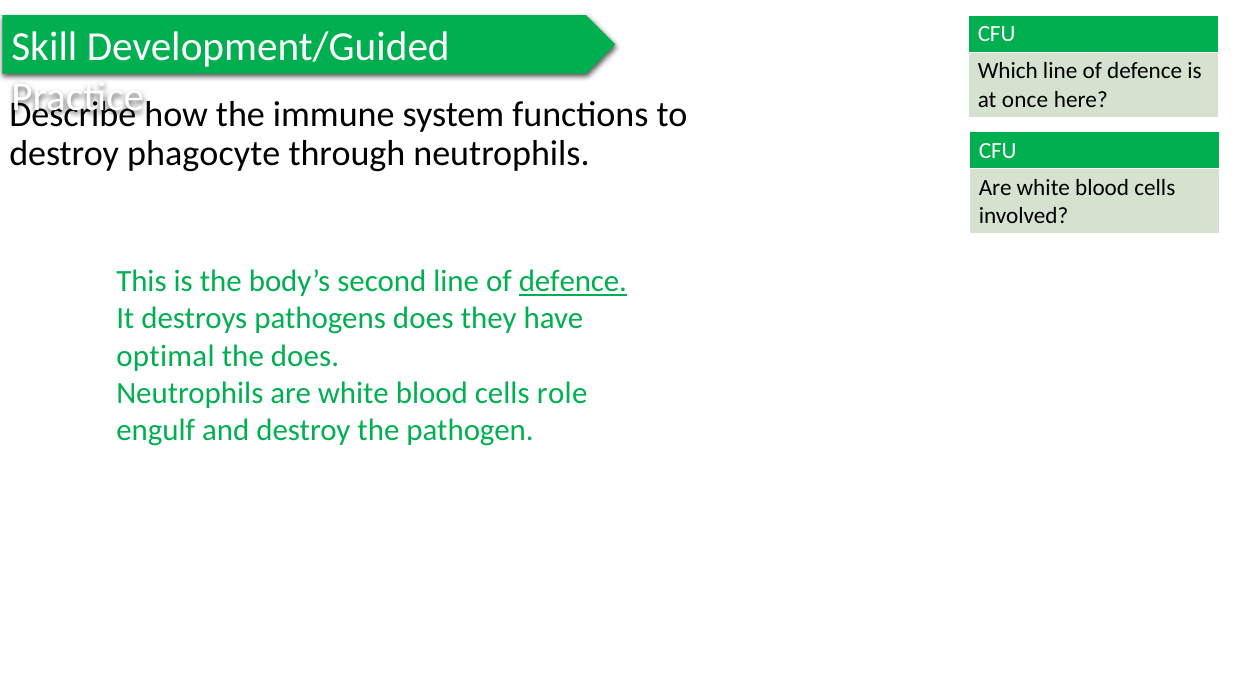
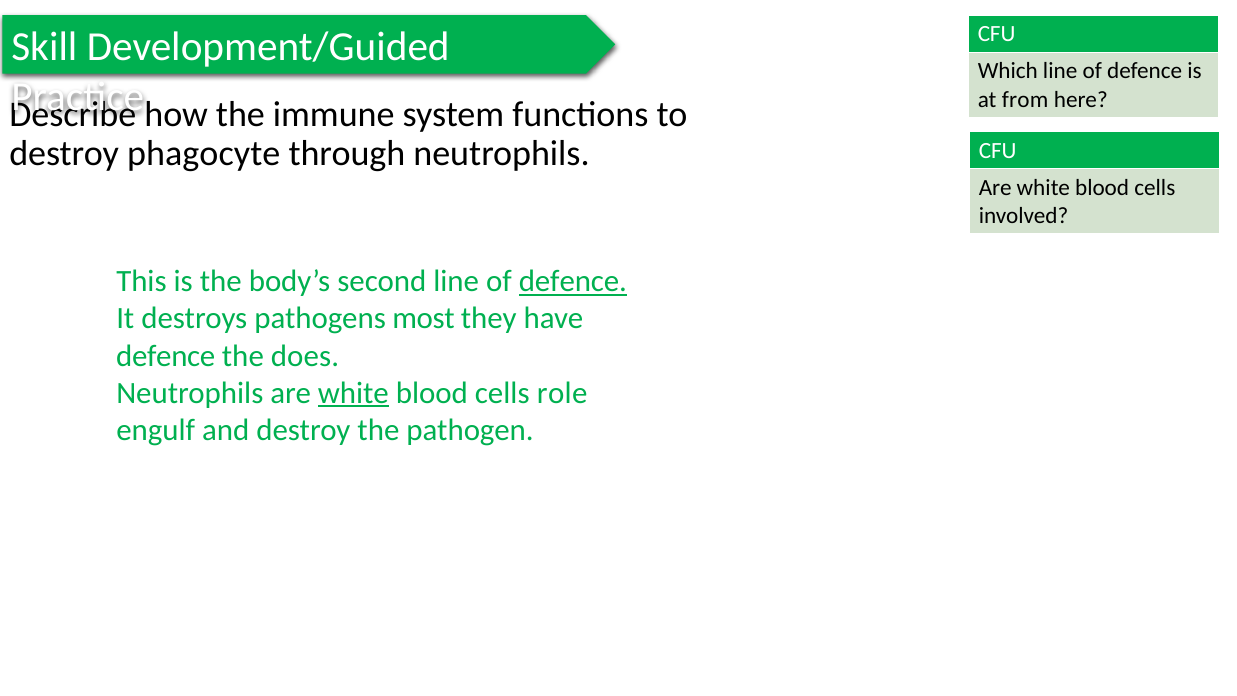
once: once -> from
pathogens does: does -> most
optimal at (165, 356): optimal -> defence
white at (353, 393) underline: none -> present
